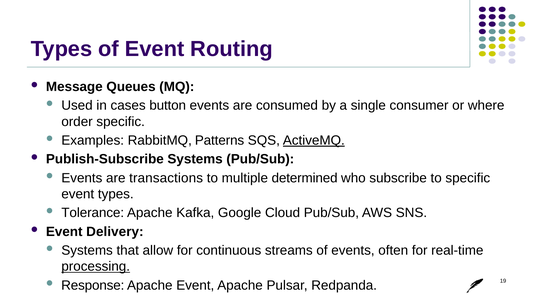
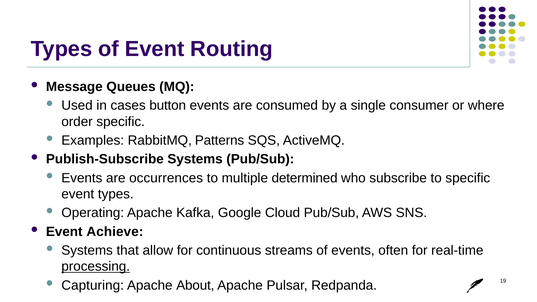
ActiveMQ underline: present -> none
transactions: transactions -> occurrences
Tolerance: Tolerance -> Operating
Delivery: Delivery -> Achieve
Response: Response -> Capturing
Apache Event: Event -> About
